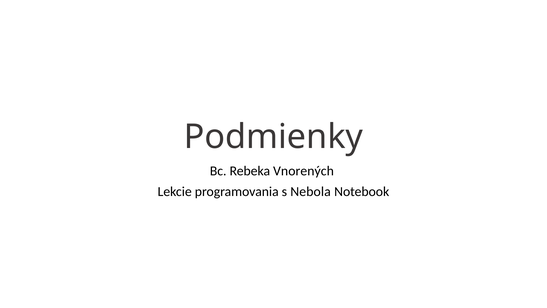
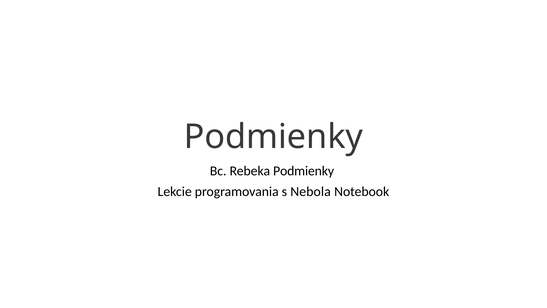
Rebeka Vnorených: Vnorených -> Podmienky
